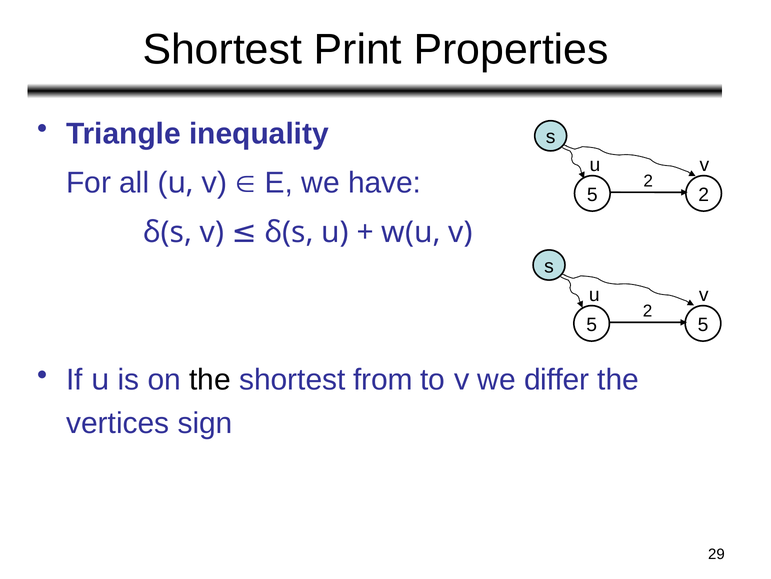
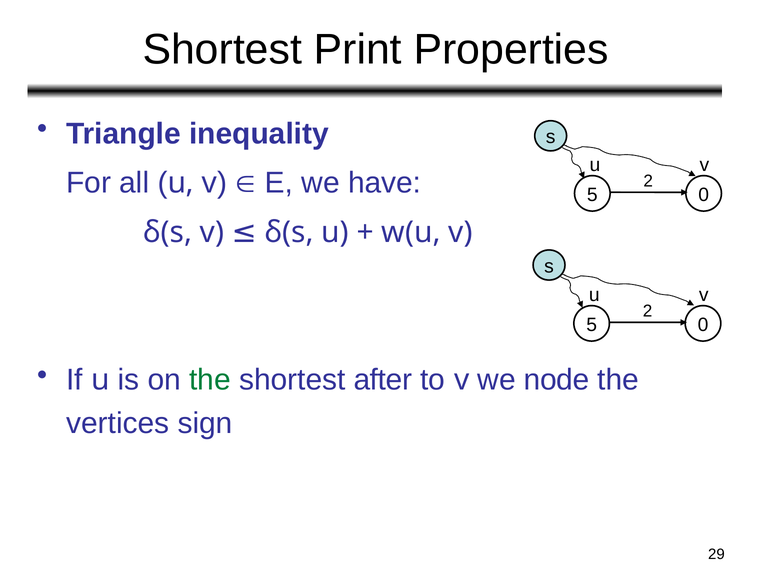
2 at (704, 194): 2 -> 0
5 at (703, 324): 5 -> 0
the at (210, 380) colour: black -> green
from: from -> after
differ: differ -> node
